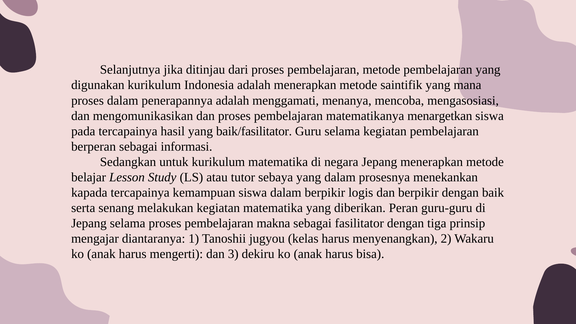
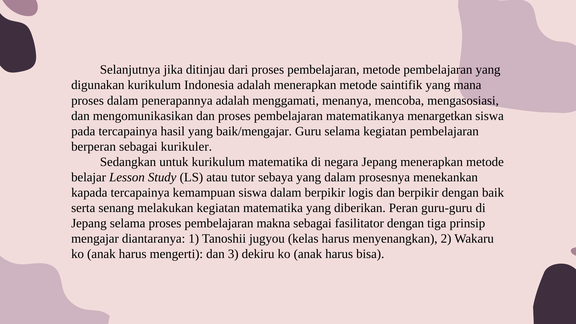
baik/fasilitator: baik/fasilitator -> baik/mengajar
informasi: informasi -> kurikuler
